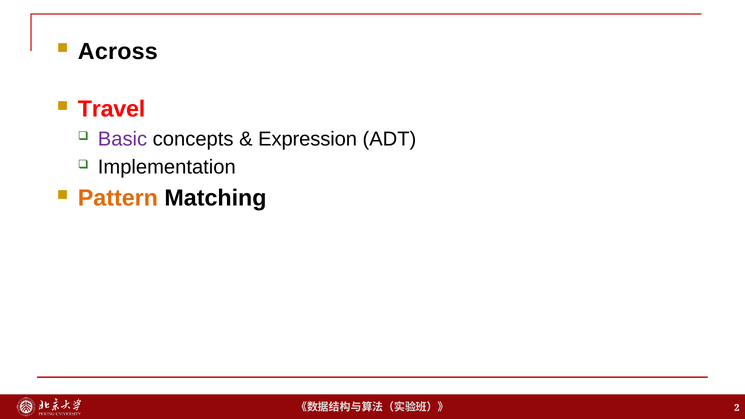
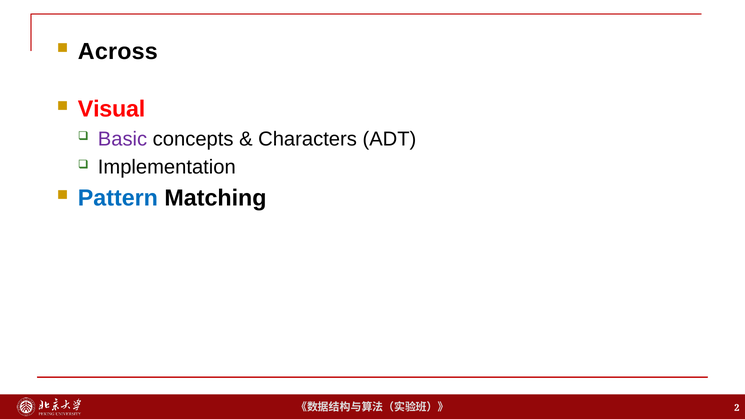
Travel: Travel -> Visual
Expression: Expression -> Characters
Pattern colour: orange -> blue
